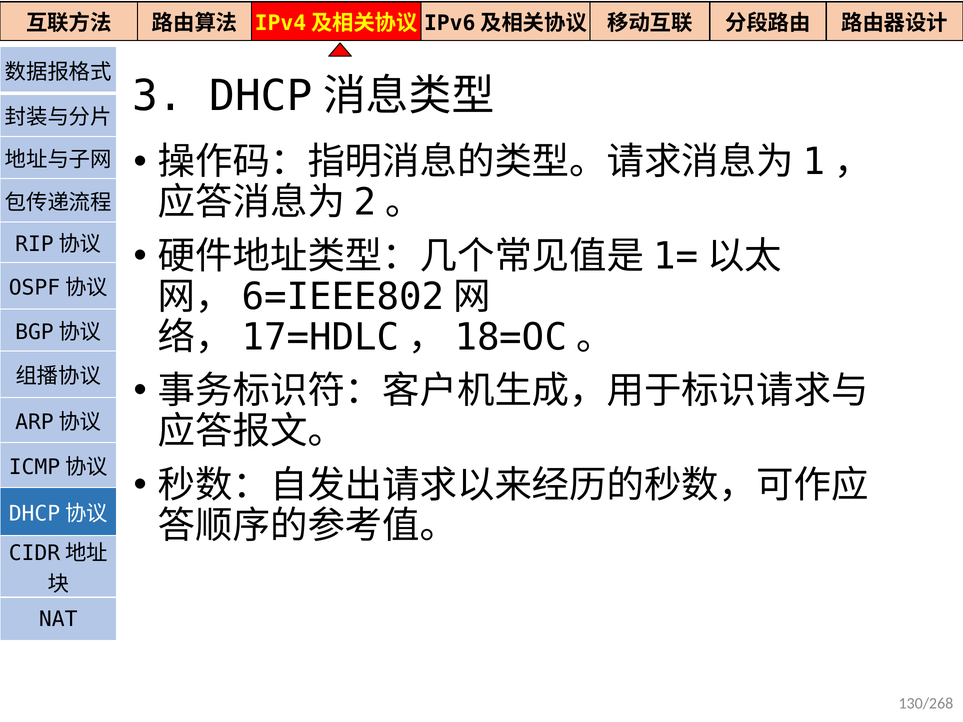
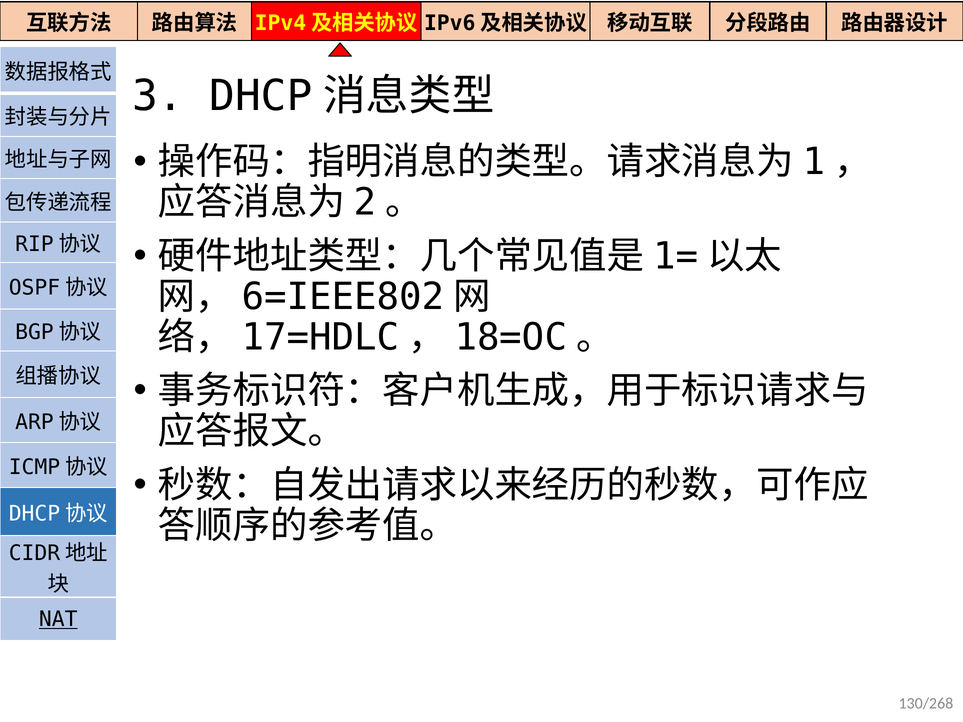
NAT underline: none -> present
